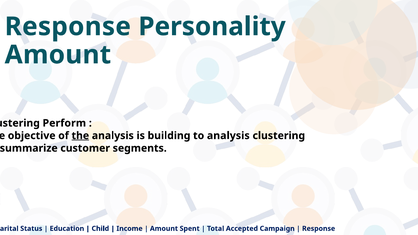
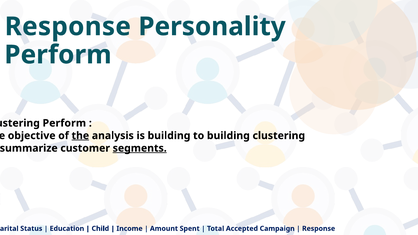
Amount at (58, 55): Amount -> Perform
to analysis: analysis -> building
segments underline: none -> present
